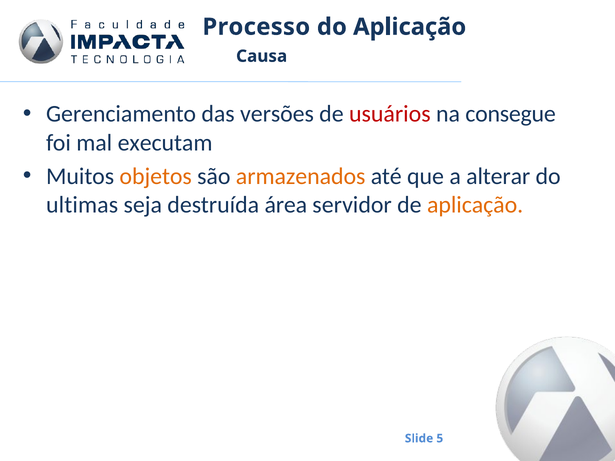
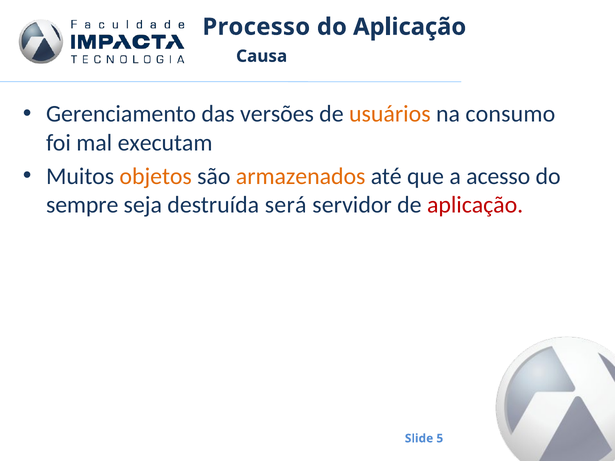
usuários colour: red -> orange
consegue: consegue -> consumo
alterar: alterar -> acesso
ultimas: ultimas -> sempre
área: área -> será
aplicação at (475, 205) colour: orange -> red
